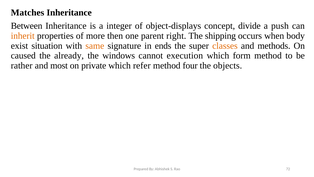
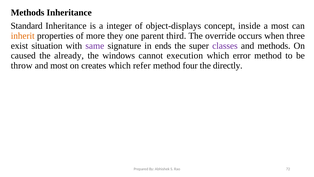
Matches at (28, 13): Matches -> Methods
Between: Between -> Standard
divide: divide -> inside
a push: push -> most
then: then -> they
right: right -> third
shipping: shipping -> override
body: body -> three
same colour: orange -> purple
classes colour: orange -> purple
form: form -> error
rather: rather -> throw
private: private -> creates
objects: objects -> directly
